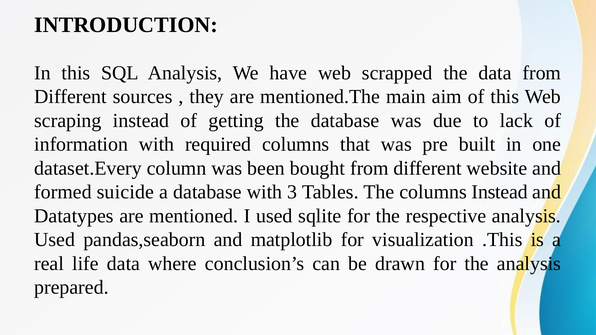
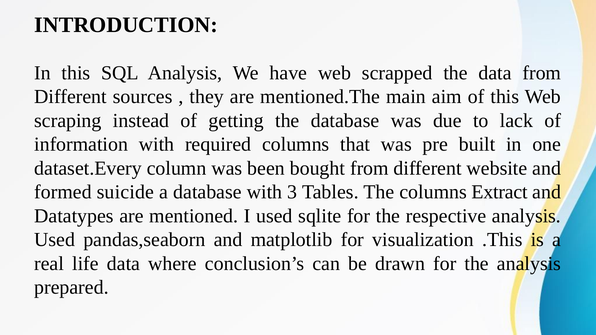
columns Instead: Instead -> Extract
